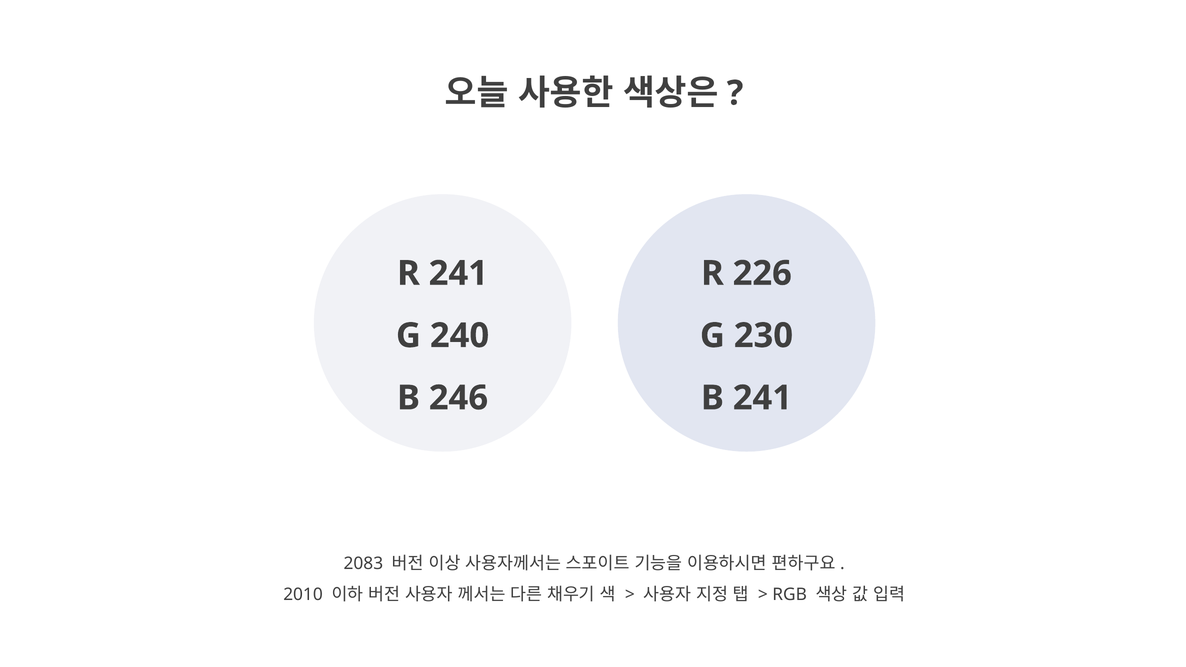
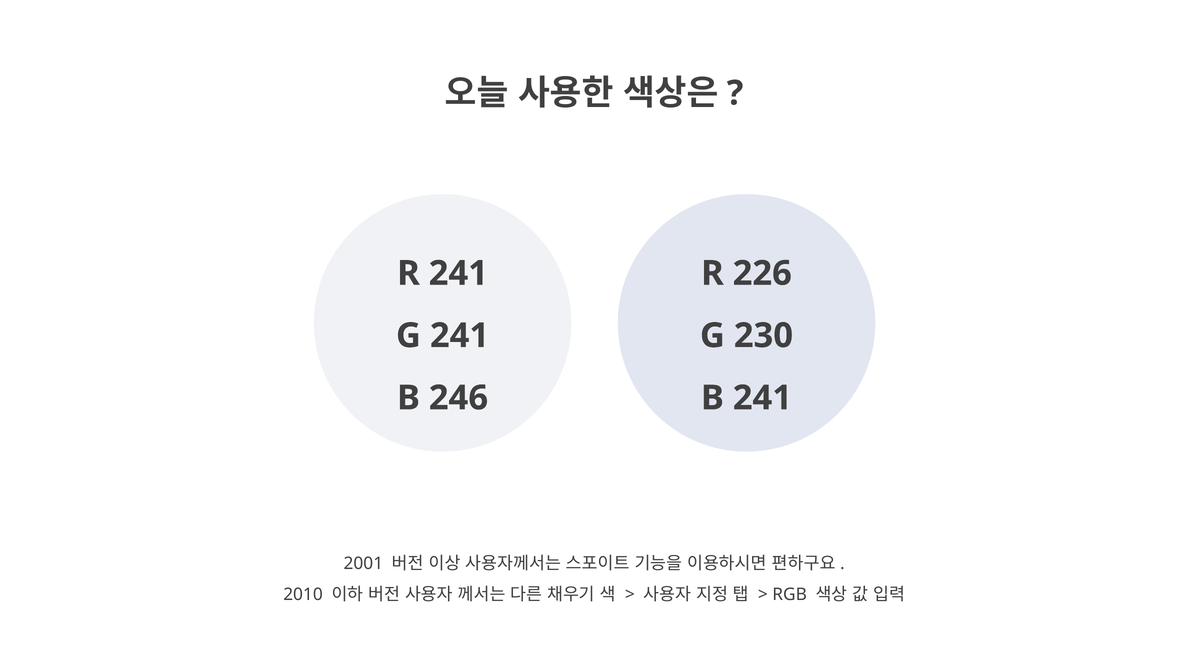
G 240: 240 -> 241
2083: 2083 -> 2001
